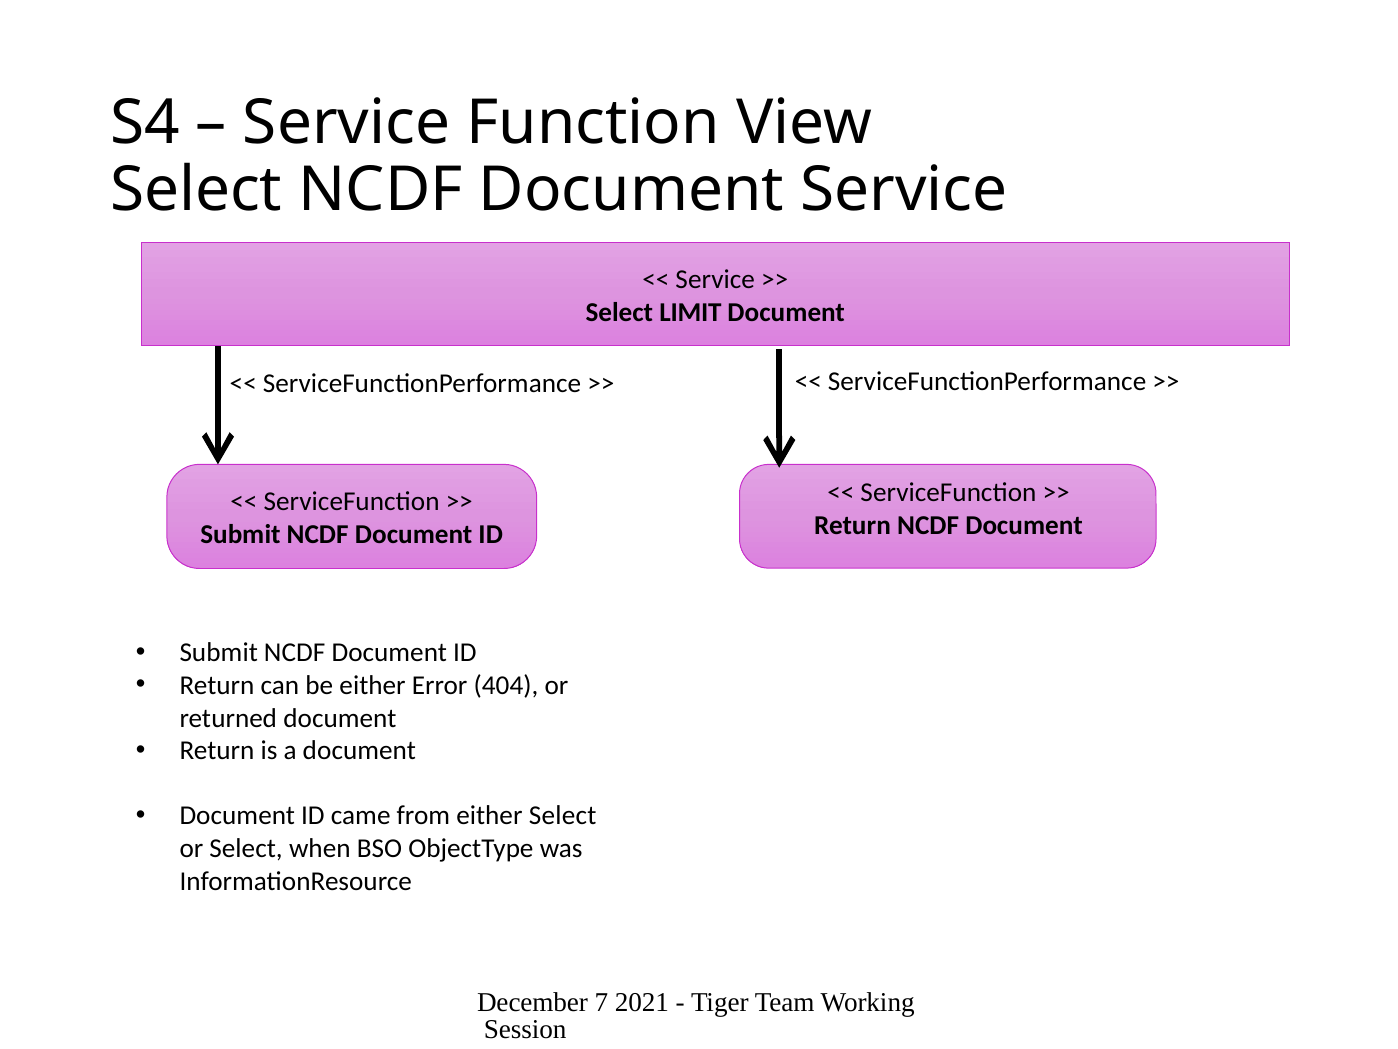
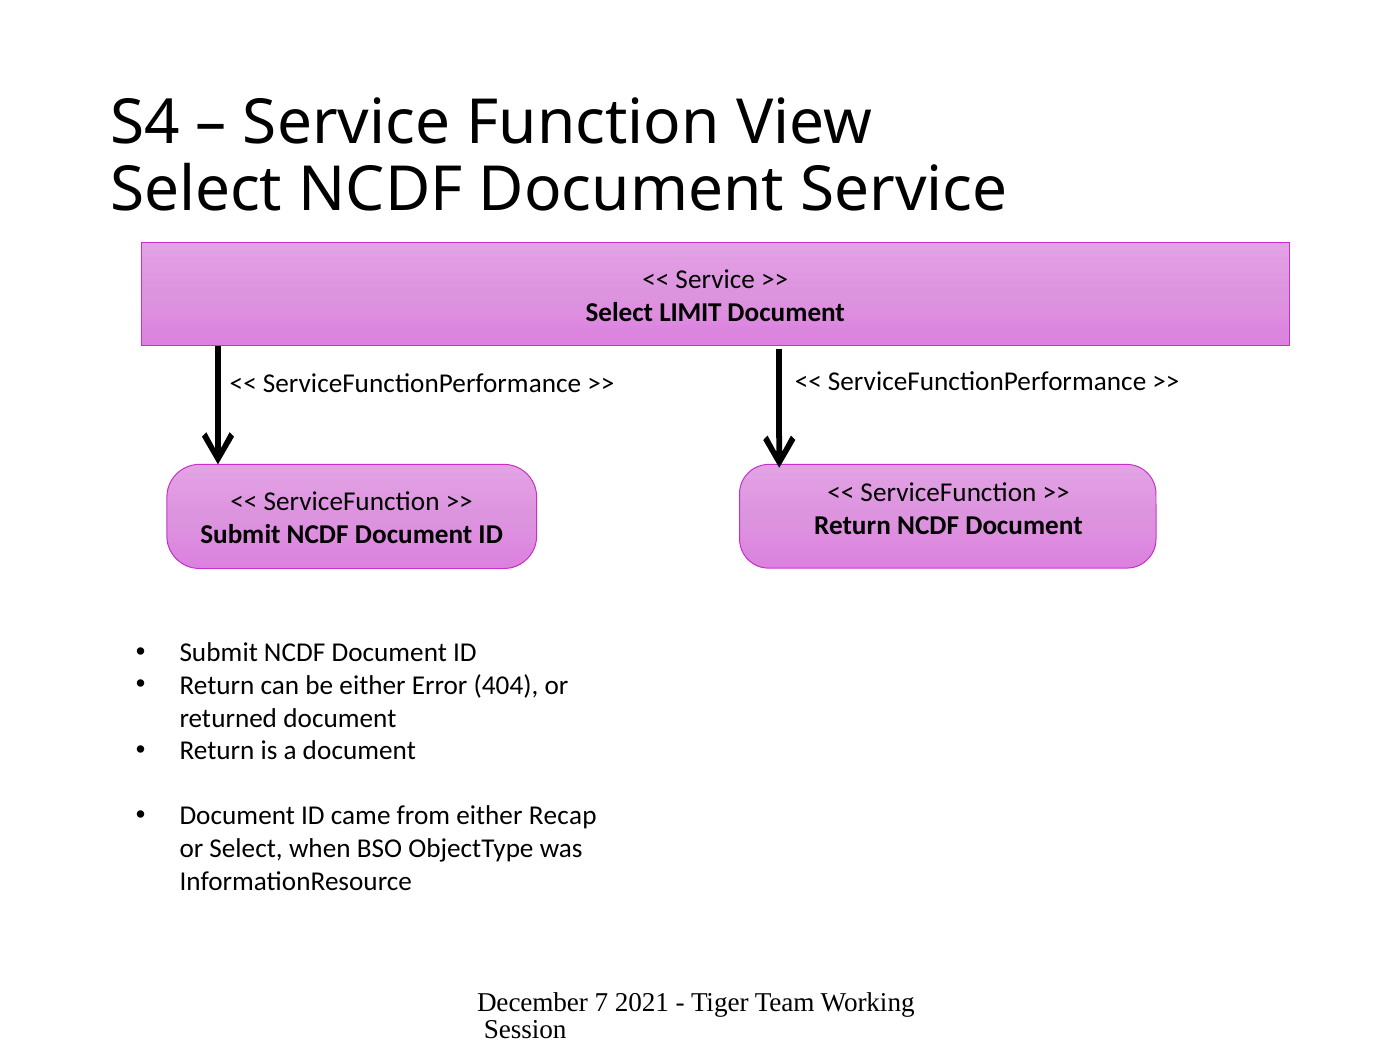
either Select: Select -> Recap
